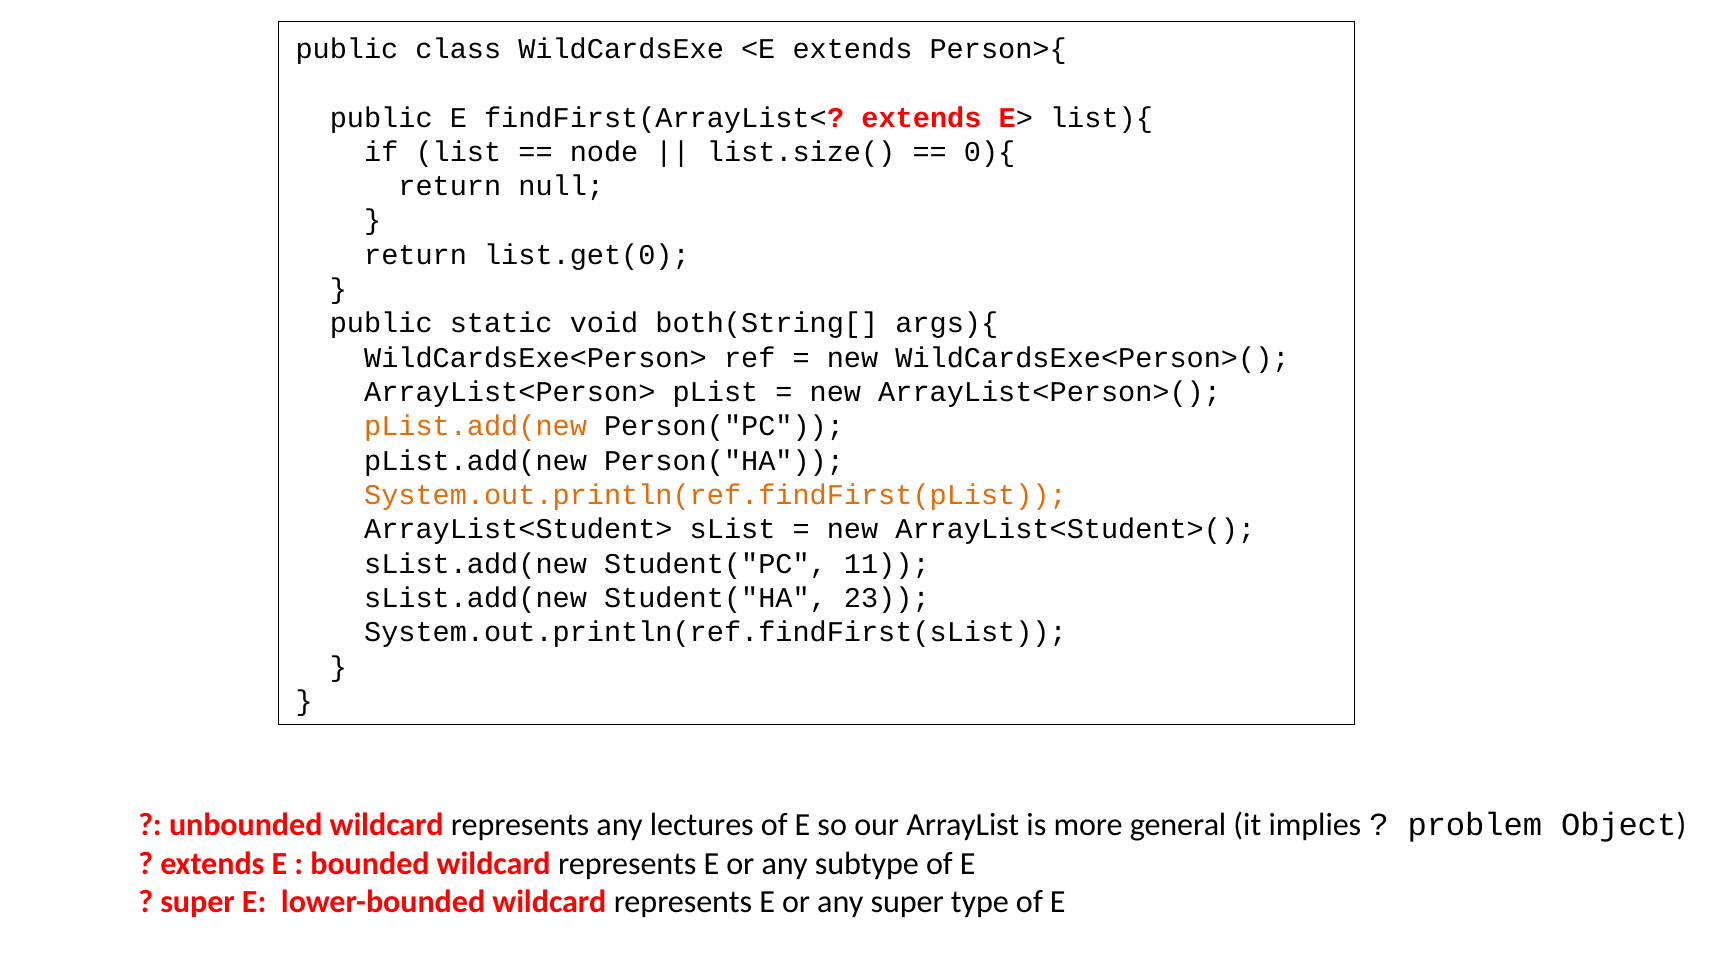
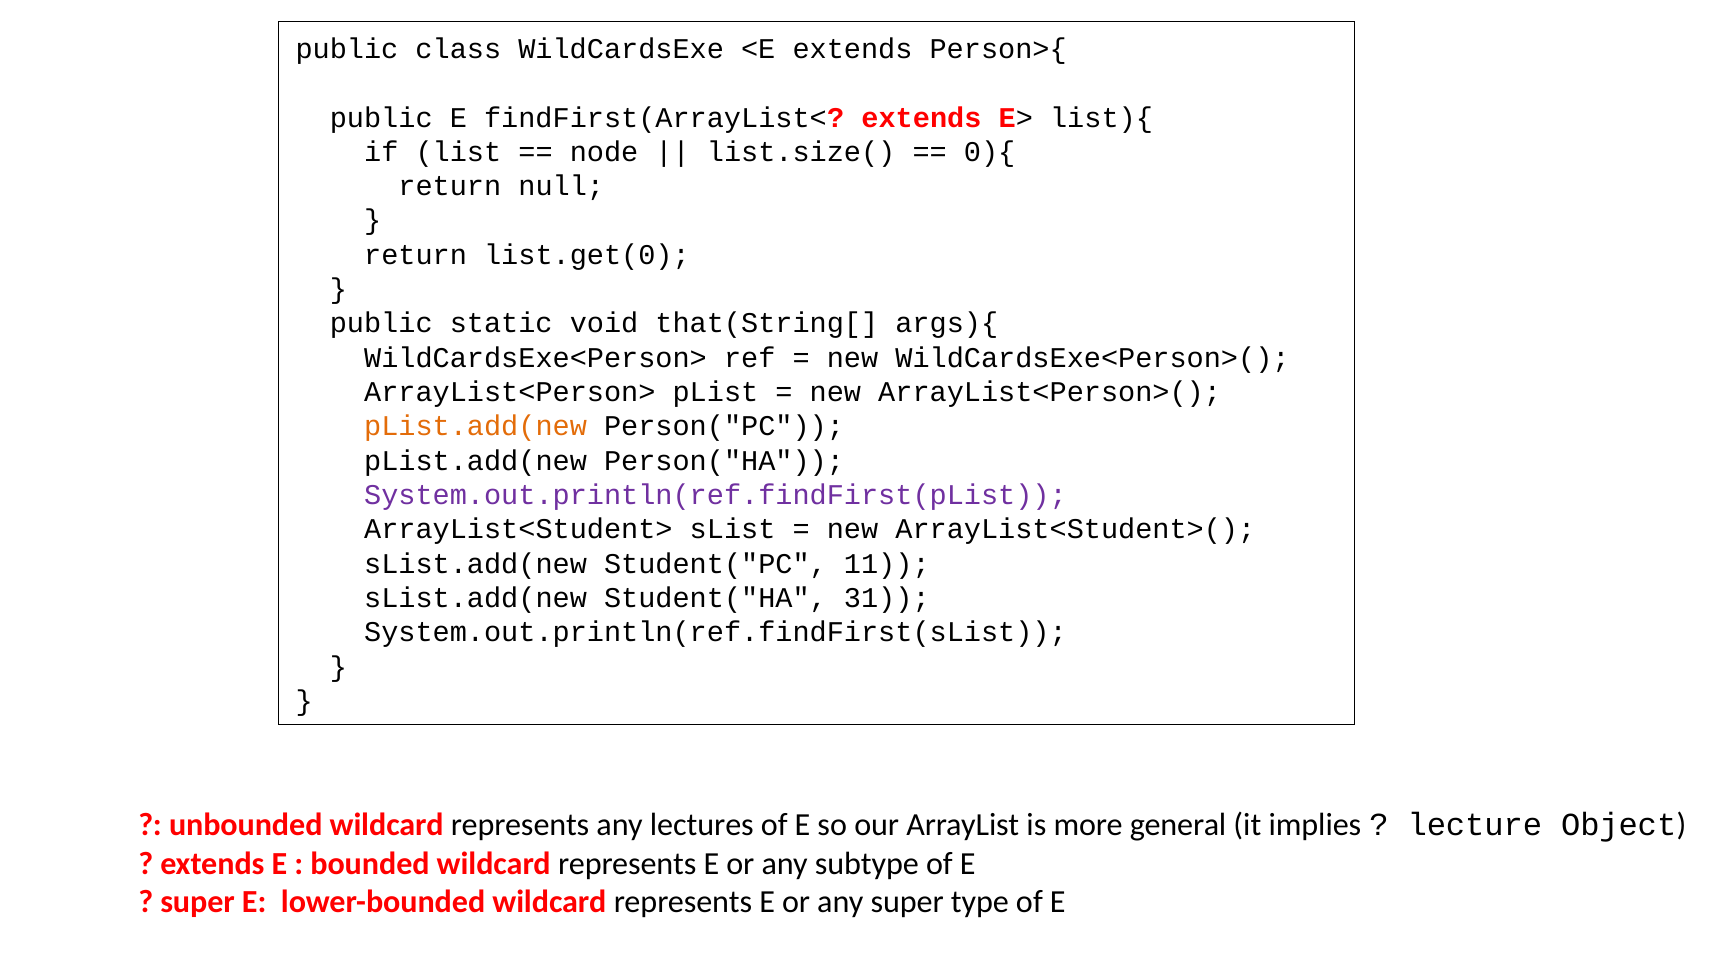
both(String[: both(String[ -> that(String[
System.out.println(ref.findFirst(pList colour: orange -> purple
23: 23 -> 31
problem: problem -> lecture
